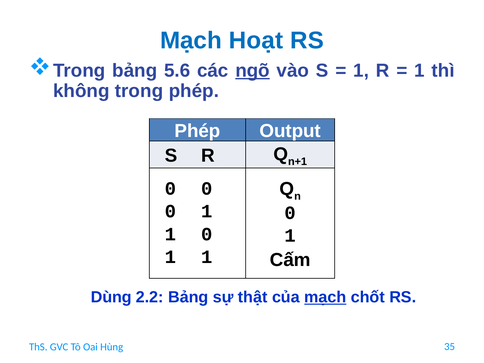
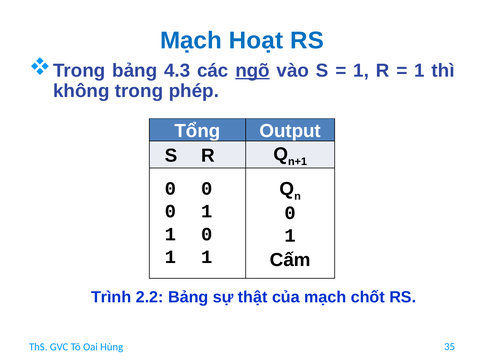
5.6: 5.6 -> 4.3
Phép at (197, 131): Phép -> Tổng
Dùng: Dùng -> Trình
mạch at (325, 297) underline: present -> none
